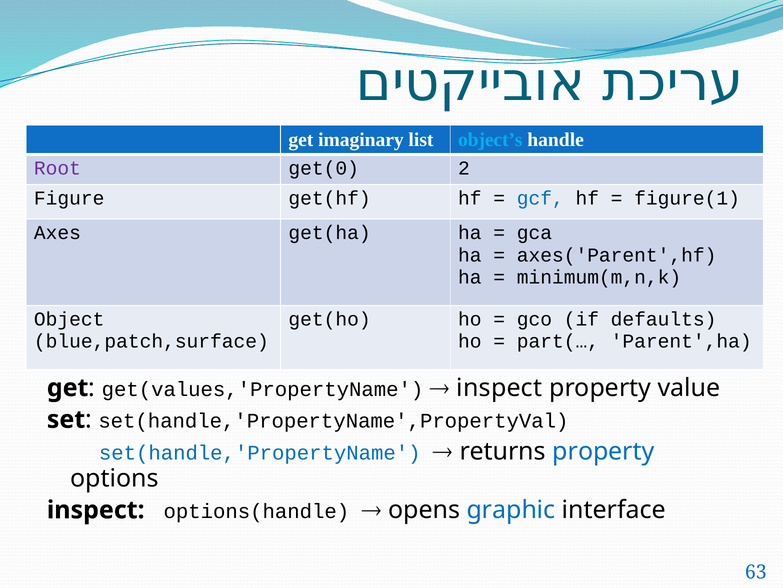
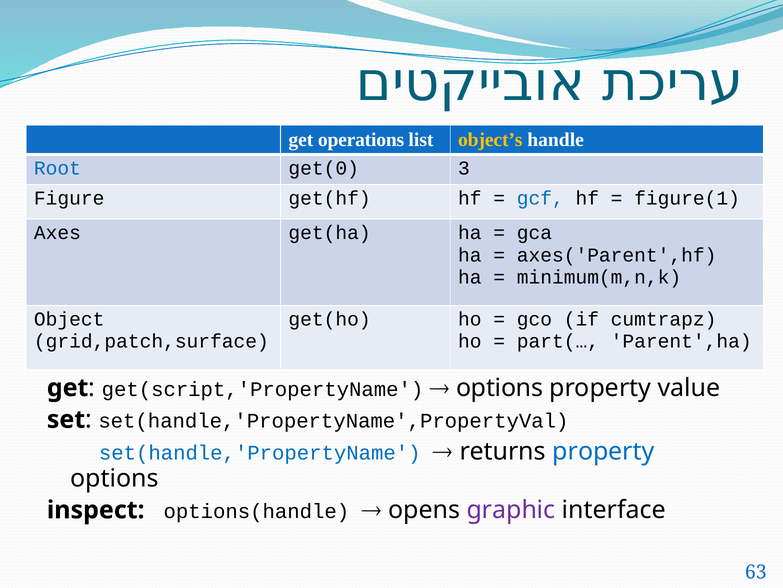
imaginary: imaginary -> operations
object’s colour: light blue -> yellow
Root colour: purple -> blue
2: 2 -> 3
defaults: defaults -> cumtrapz
blue,patch,surface: blue,patch,surface -> grid,patch,surface
get(values,'PropertyName: get(values,'PropertyName -> get(script,'PropertyName
inspect at (499, 387): inspect -> options
graphic colour: blue -> purple
